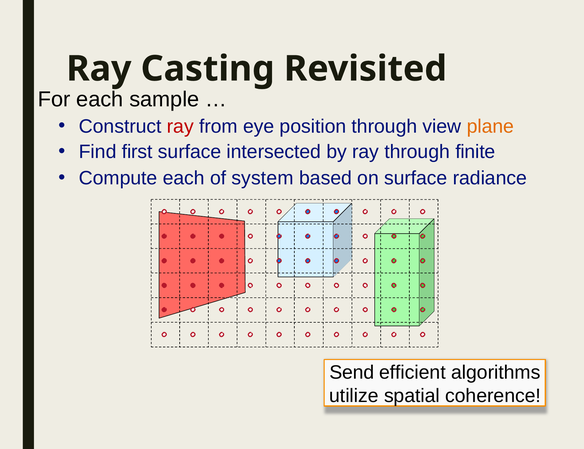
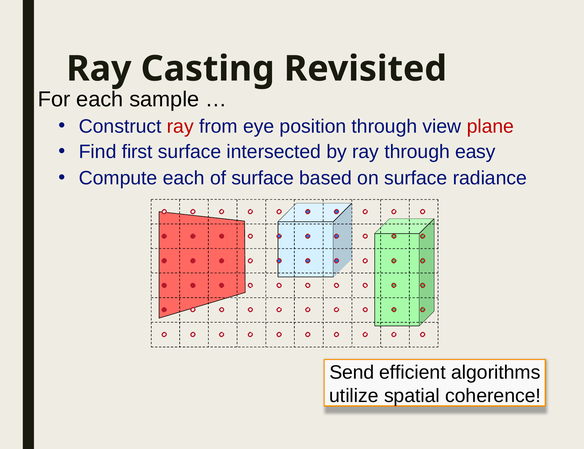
plane colour: orange -> red
finite: finite -> easy
of system: system -> surface
